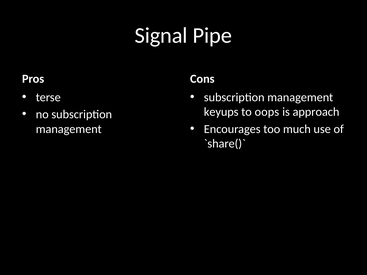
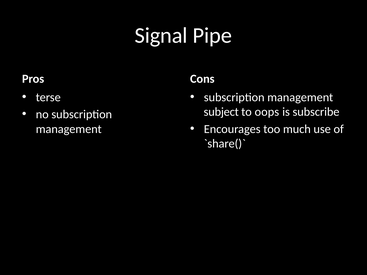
keyups: keyups -> subject
approach: approach -> subscribe
